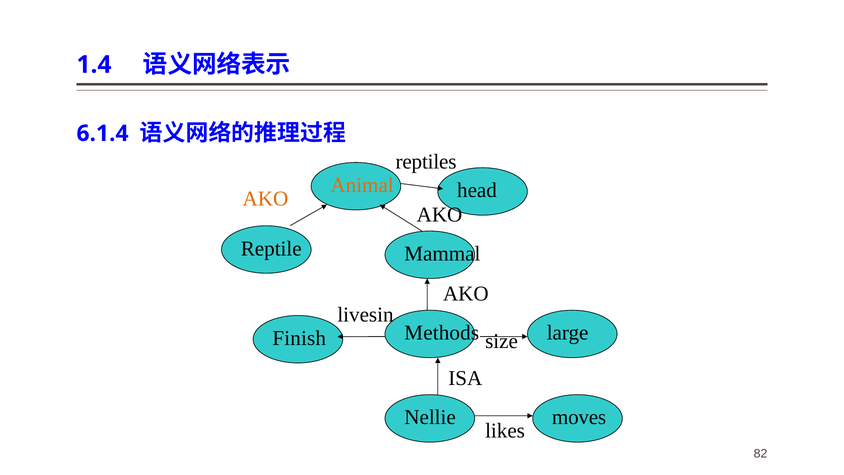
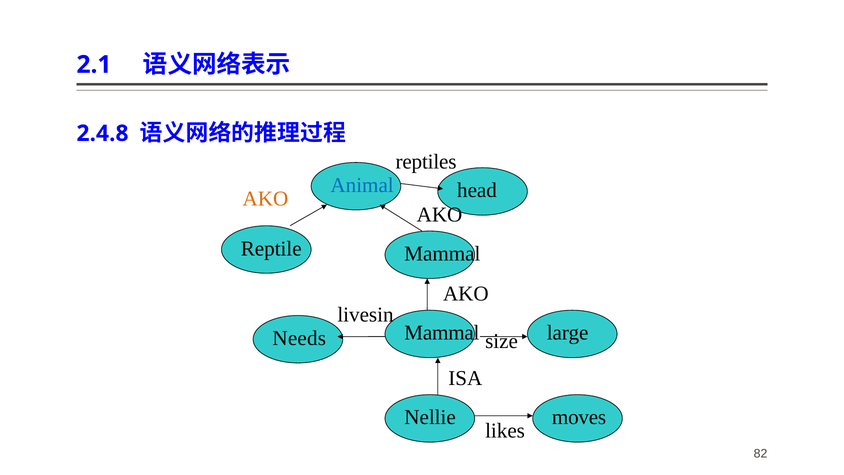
1.4: 1.4 -> 2.1
6.1.4: 6.1.4 -> 2.4.8
Animal colour: orange -> blue
Methods at (442, 333): Methods -> Mammal
Finish: Finish -> Needs
